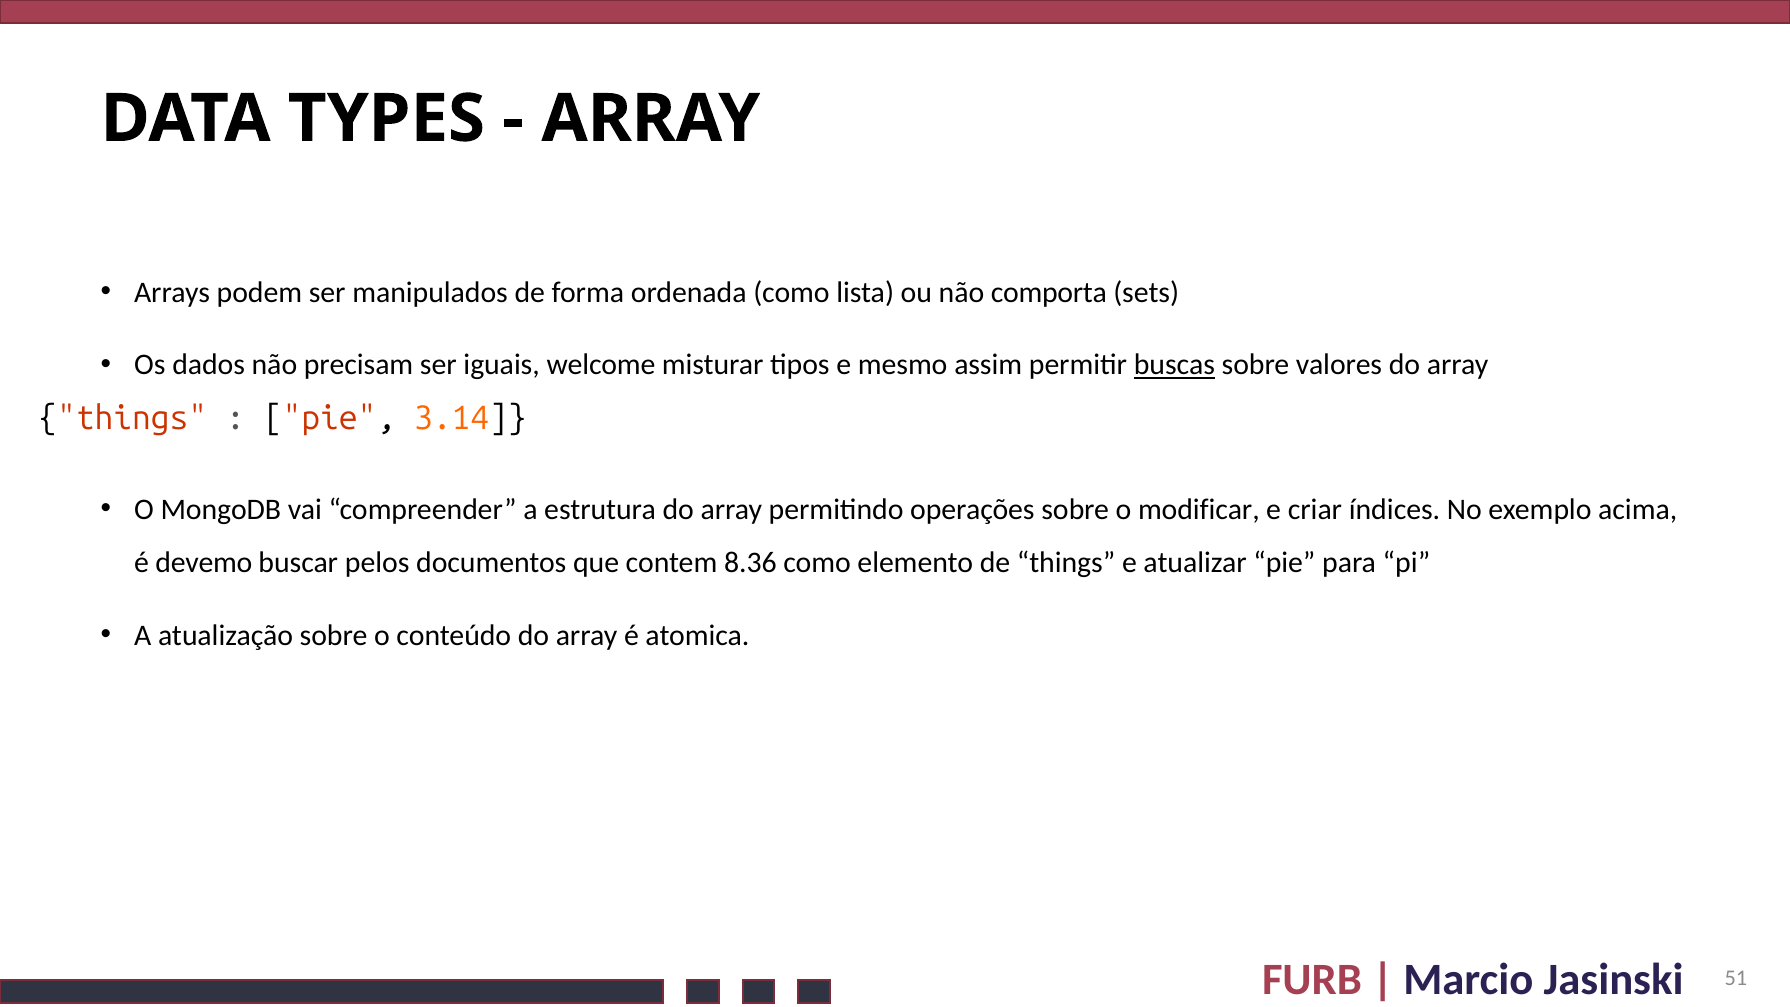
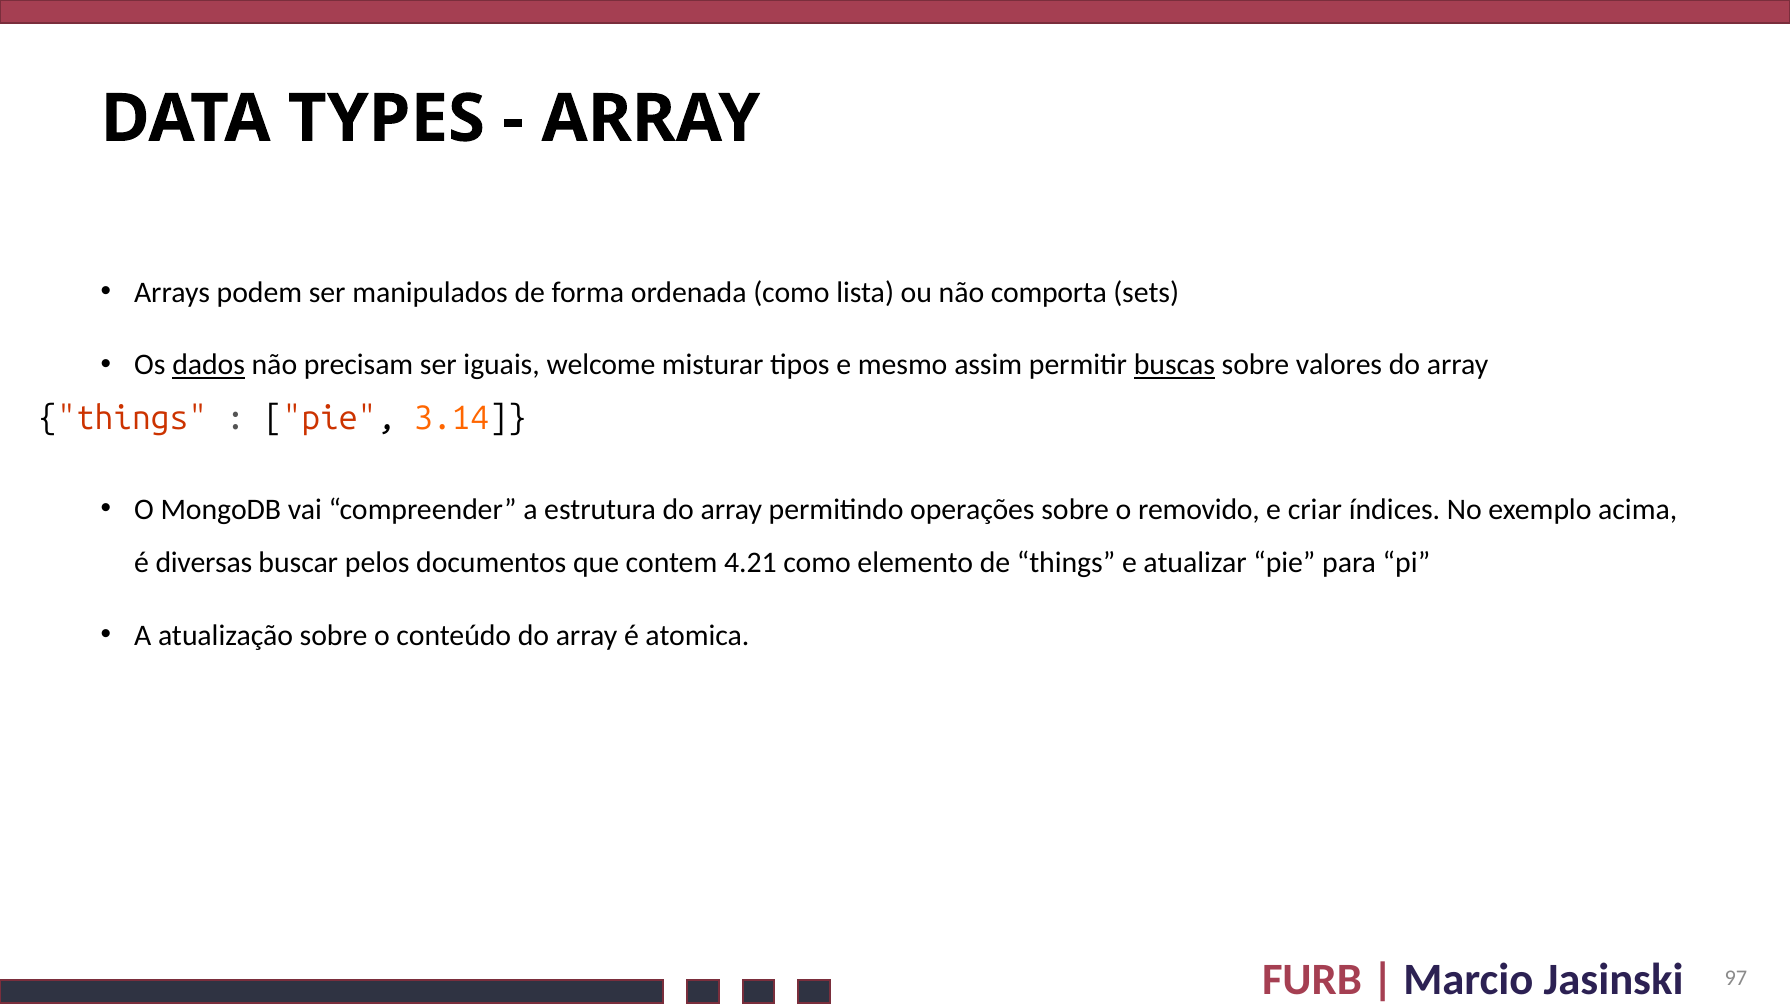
dados underline: none -> present
modificar: modificar -> removido
devemo: devemo -> diversas
8.36: 8.36 -> 4.21
51: 51 -> 97
